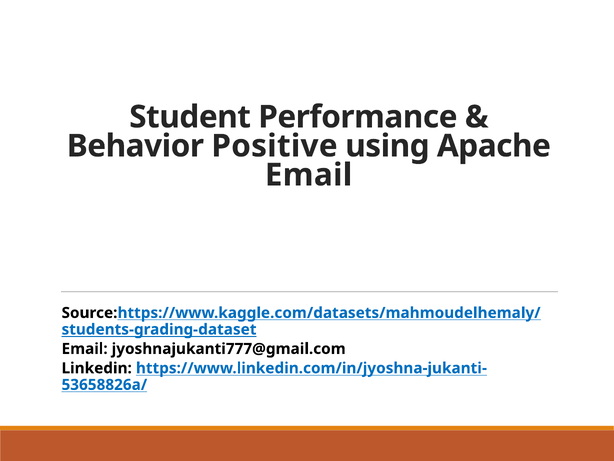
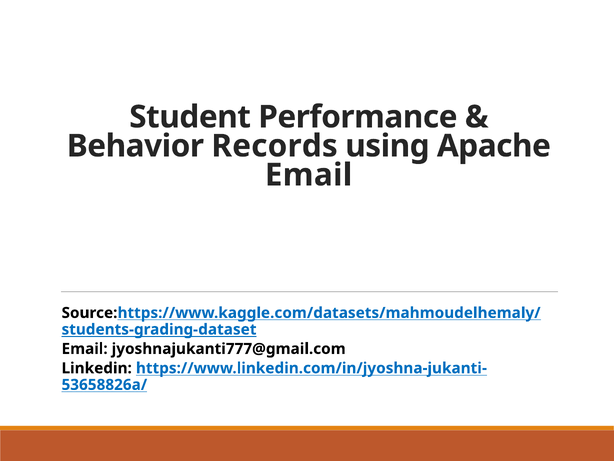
Positive: Positive -> Records
